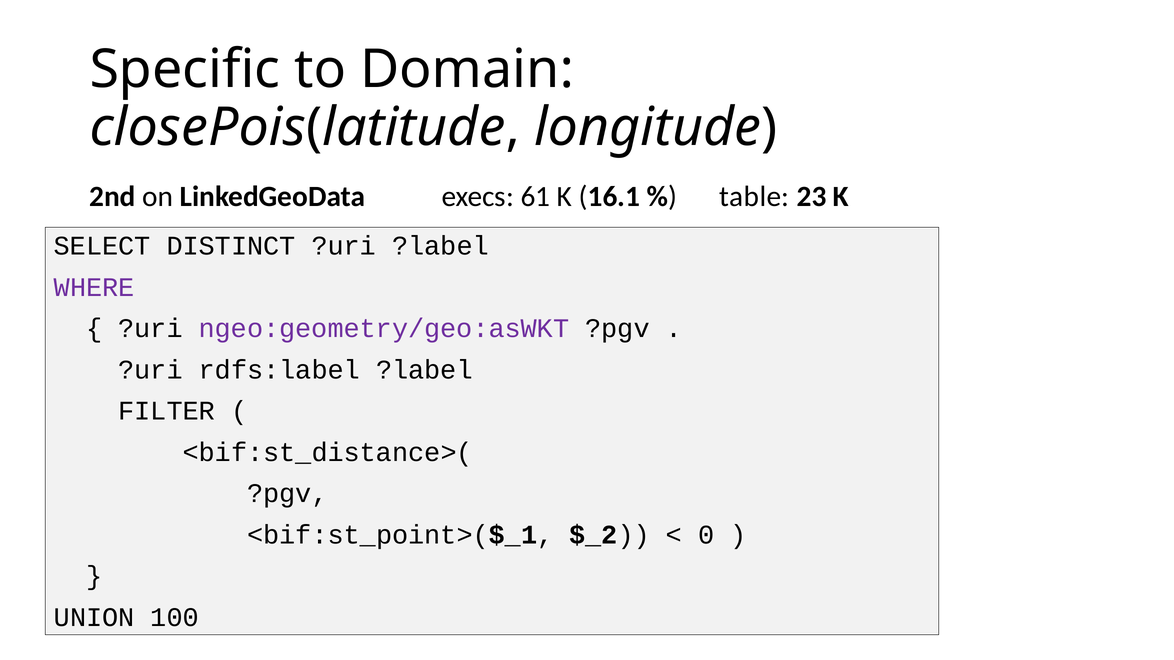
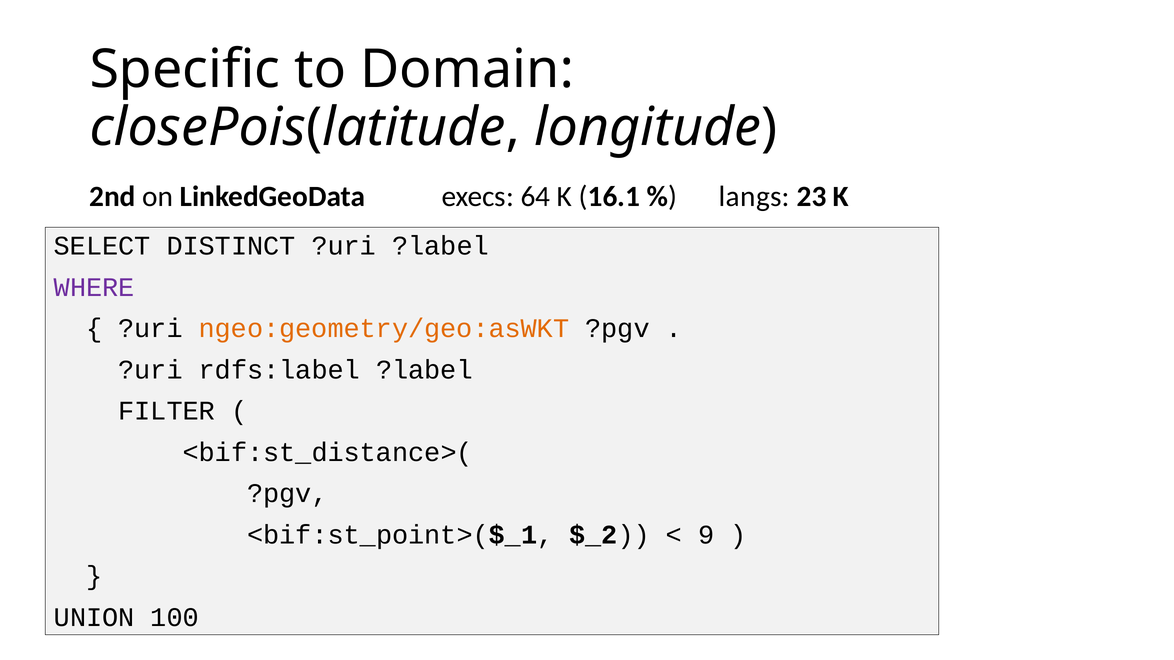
61: 61 -> 64
table: table -> langs
ngeo:geometry/geo:asWKT colour: purple -> orange
0: 0 -> 9
